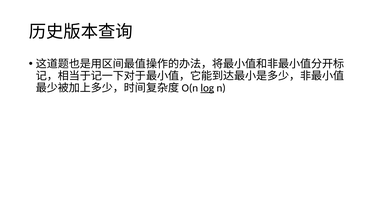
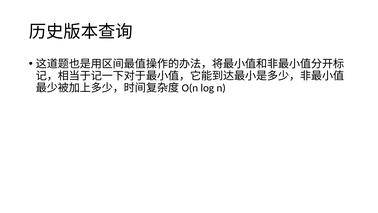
log underline: present -> none
